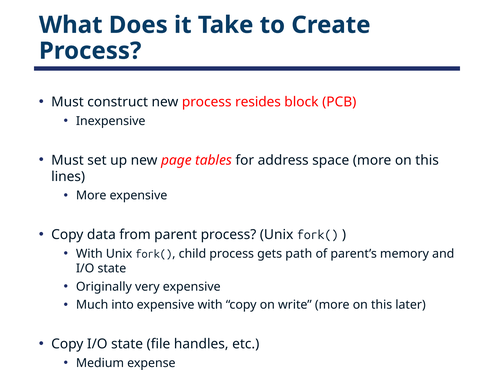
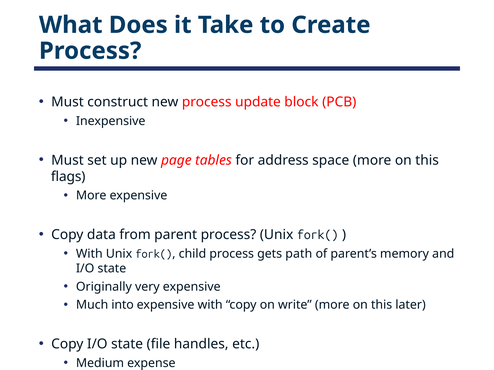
resides: resides -> update
lines: lines -> flags
